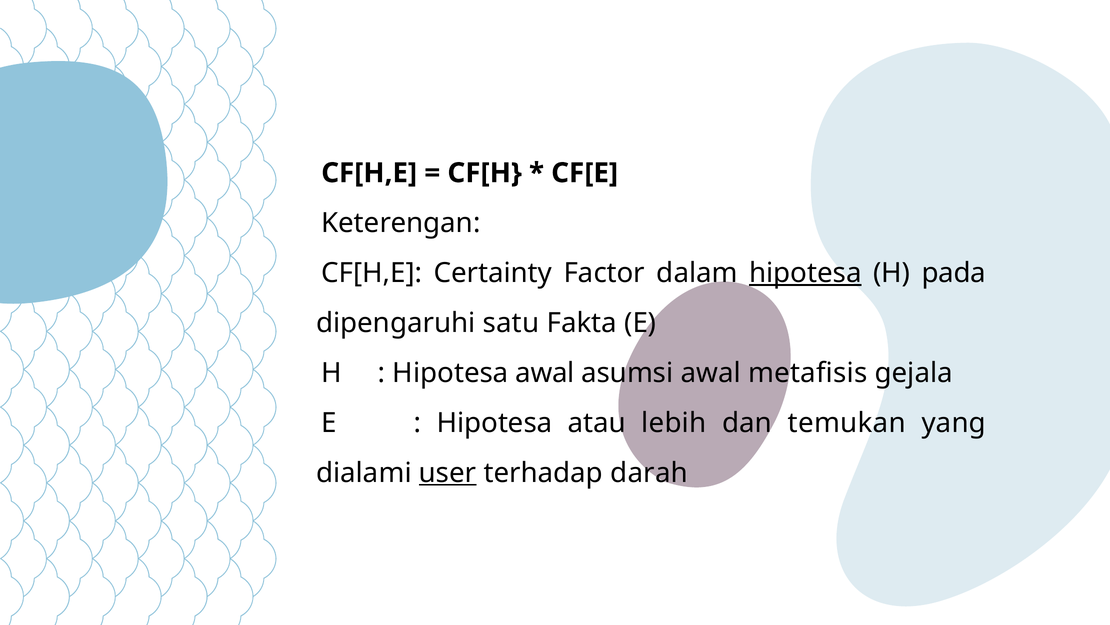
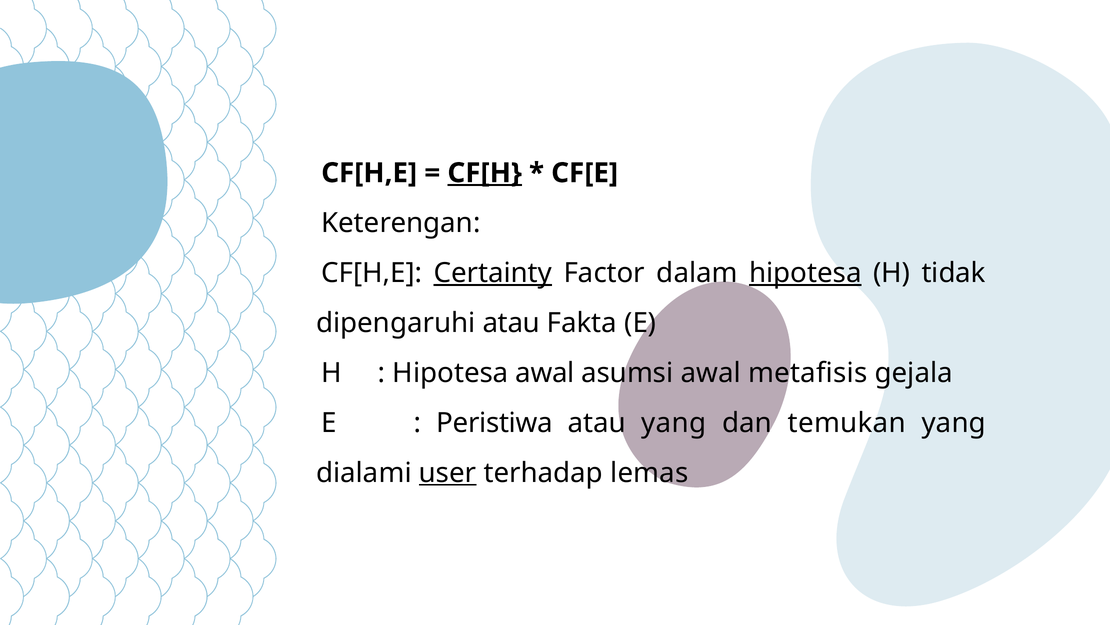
CF[H underline: none -> present
Certainty underline: none -> present
pada: pada -> tidak
dipengaruhi satu: satu -> atau
Hipotesa at (495, 423): Hipotesa -> Peristiwa
atau lebih: lebih -> yang
darah: darah -> lemas
